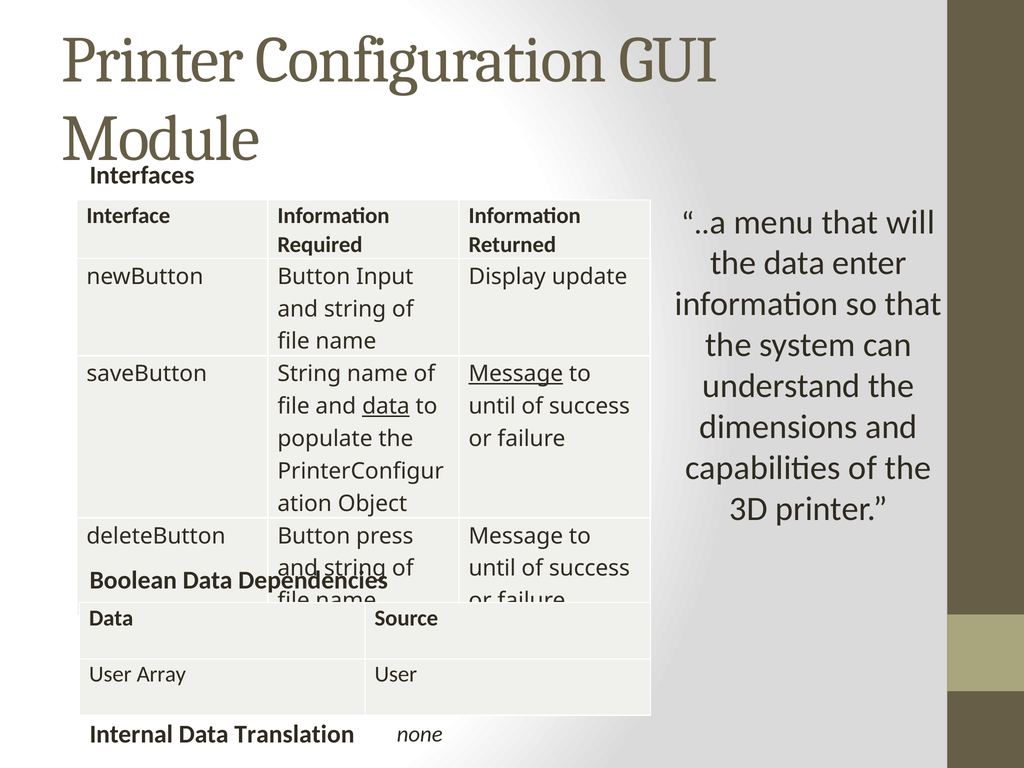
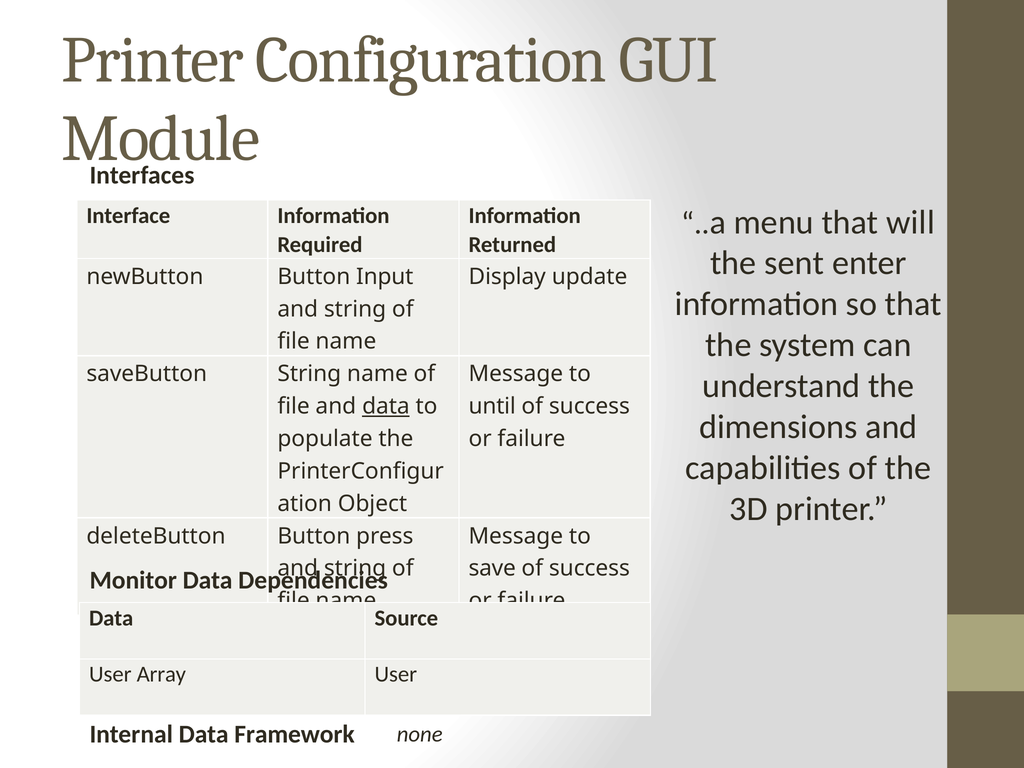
the data: data -> sent
Message at (516, 374) underline: present -> none
until at (492, 568): until -> save
Boolean: Boolean -> Monitor
Translation: Translation -> Framework
